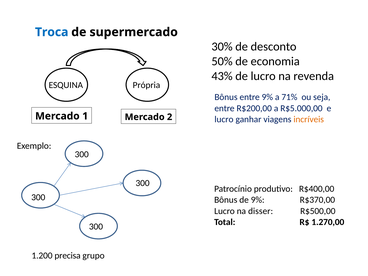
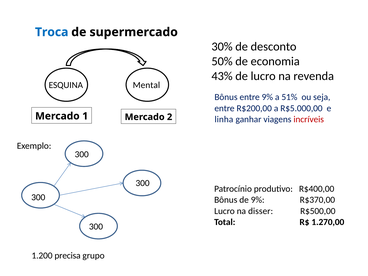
Própria: Própria -> Mental
71%: 71% -> 51%
lucro at (224, 119): lucro -> linha
incríveis colour: orange -> red
